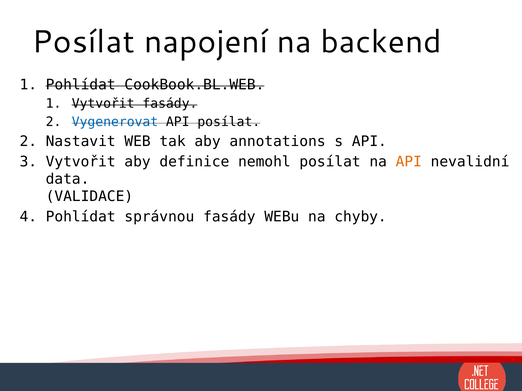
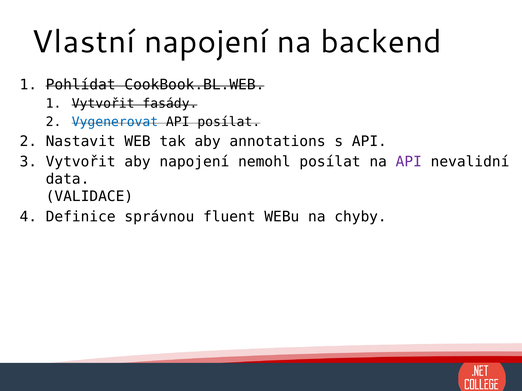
Posílat at (83, 42): Posílat -> Vlastní
aby definice: definice -> napojení
API at (409, 162) colour: orange -> purple
Pohlídat at (81, 217): Pohlídat -> Definice
správnou fasády: fasády -> fluent
